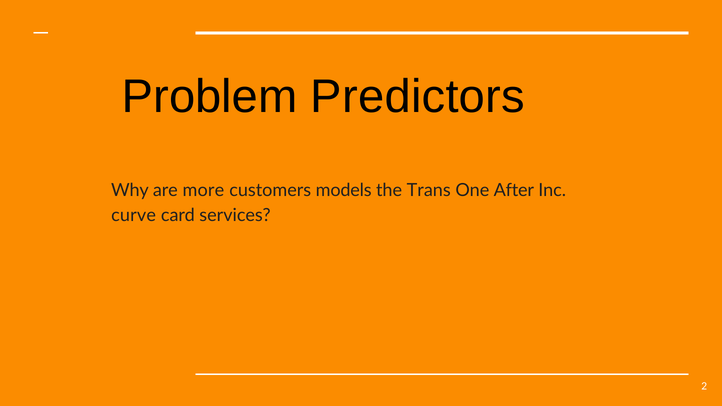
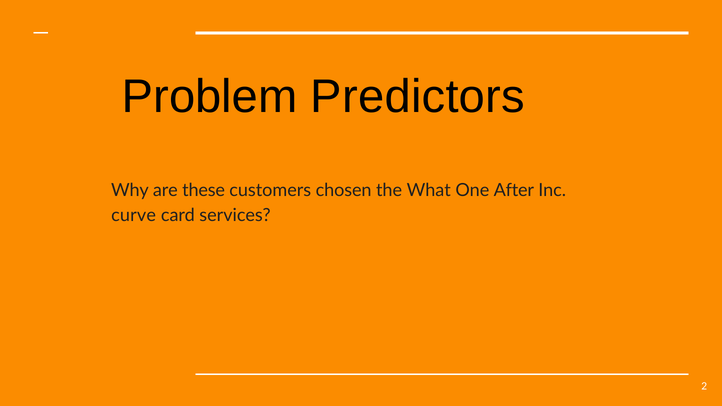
more: more -> these
models: models -> chosen
Trans: Trans -> What
